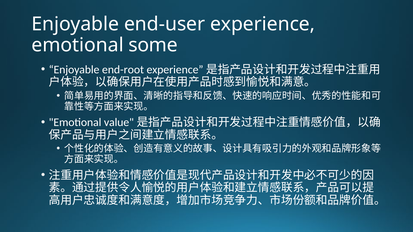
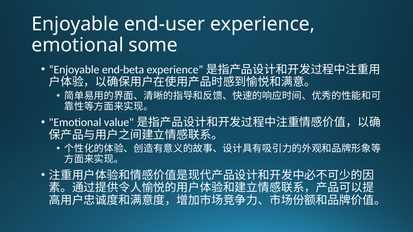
end-root: end-root -> end-beta
